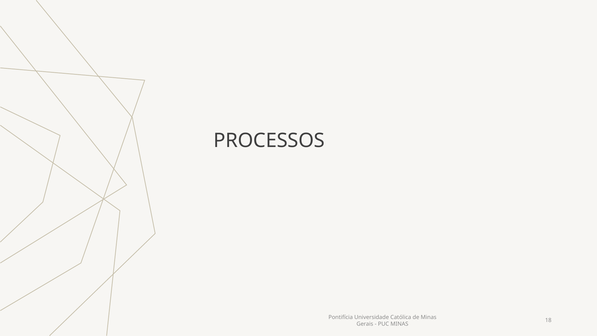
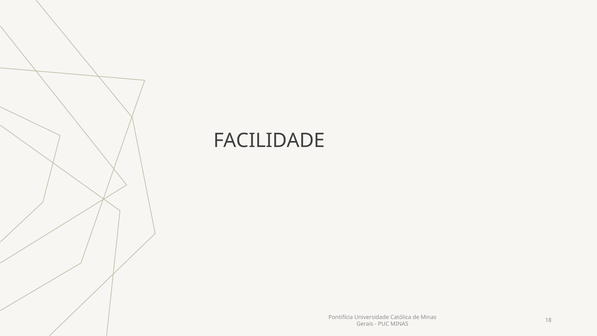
PROCESSOS: PROCESSOS -> FACILIDADE
